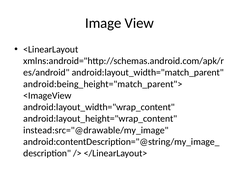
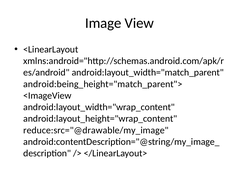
instead:src="@drawable/my_image: instead:src="@drawable/my_image -> reduce:src="@drawable/my_image
